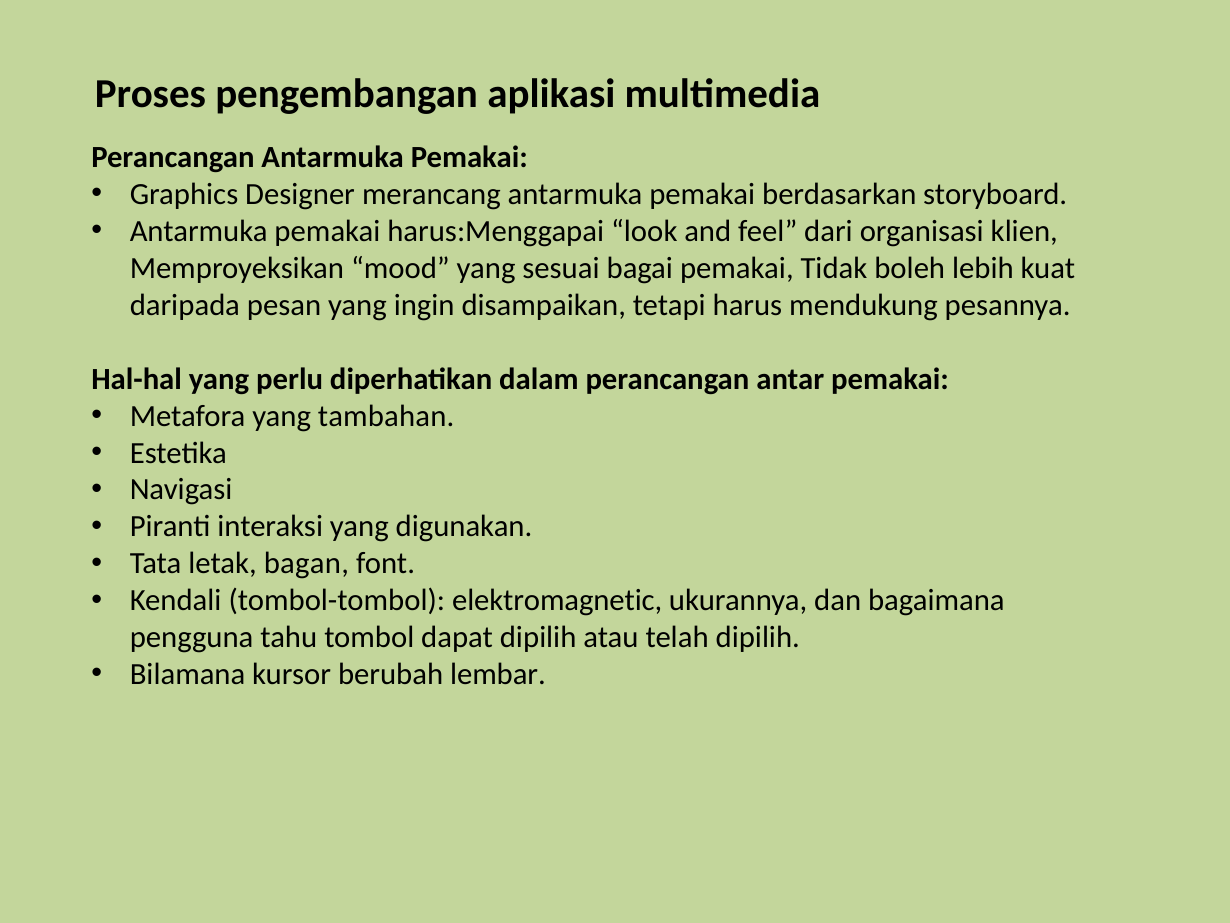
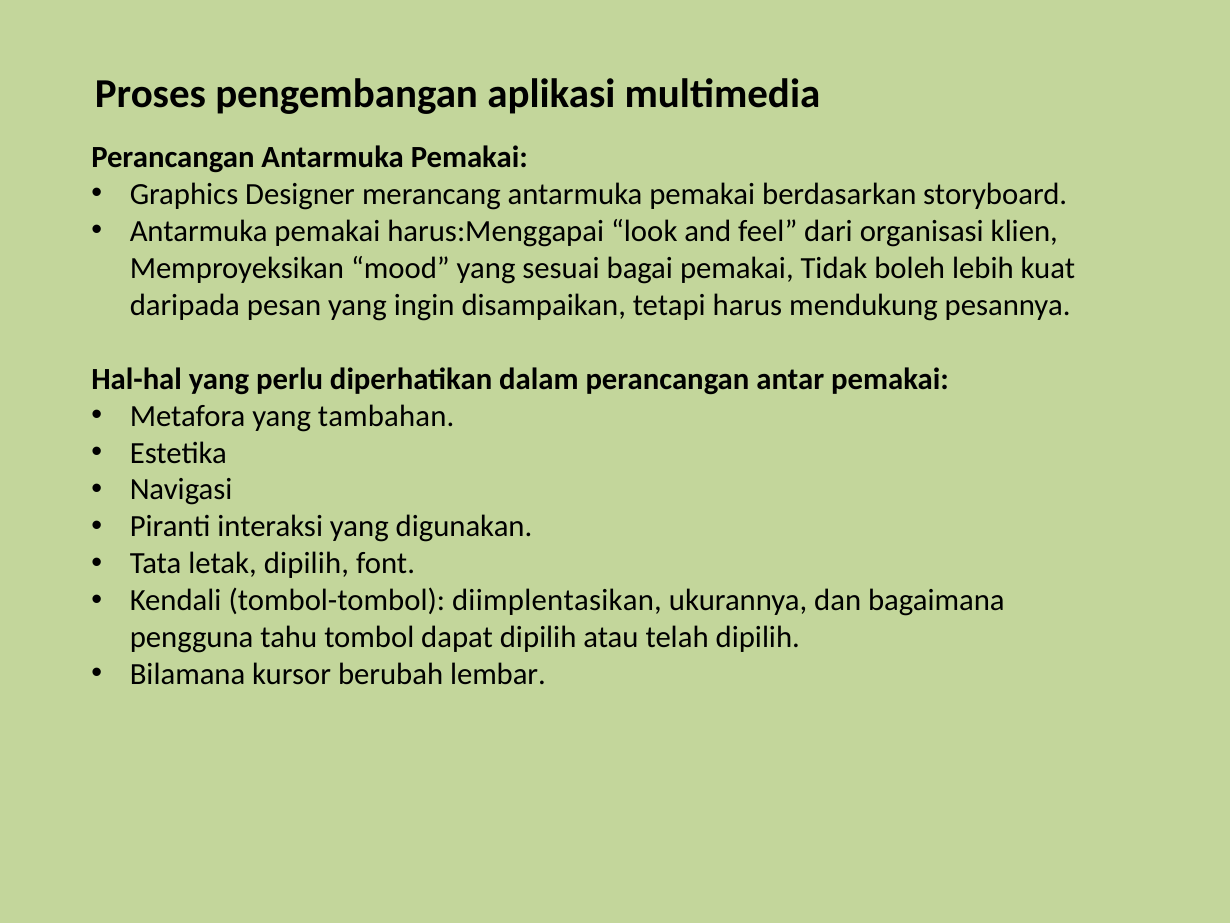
letak bagan: bagan -> dipilih
elektromagnetic: elektromagnetic -> diimplentasikan
